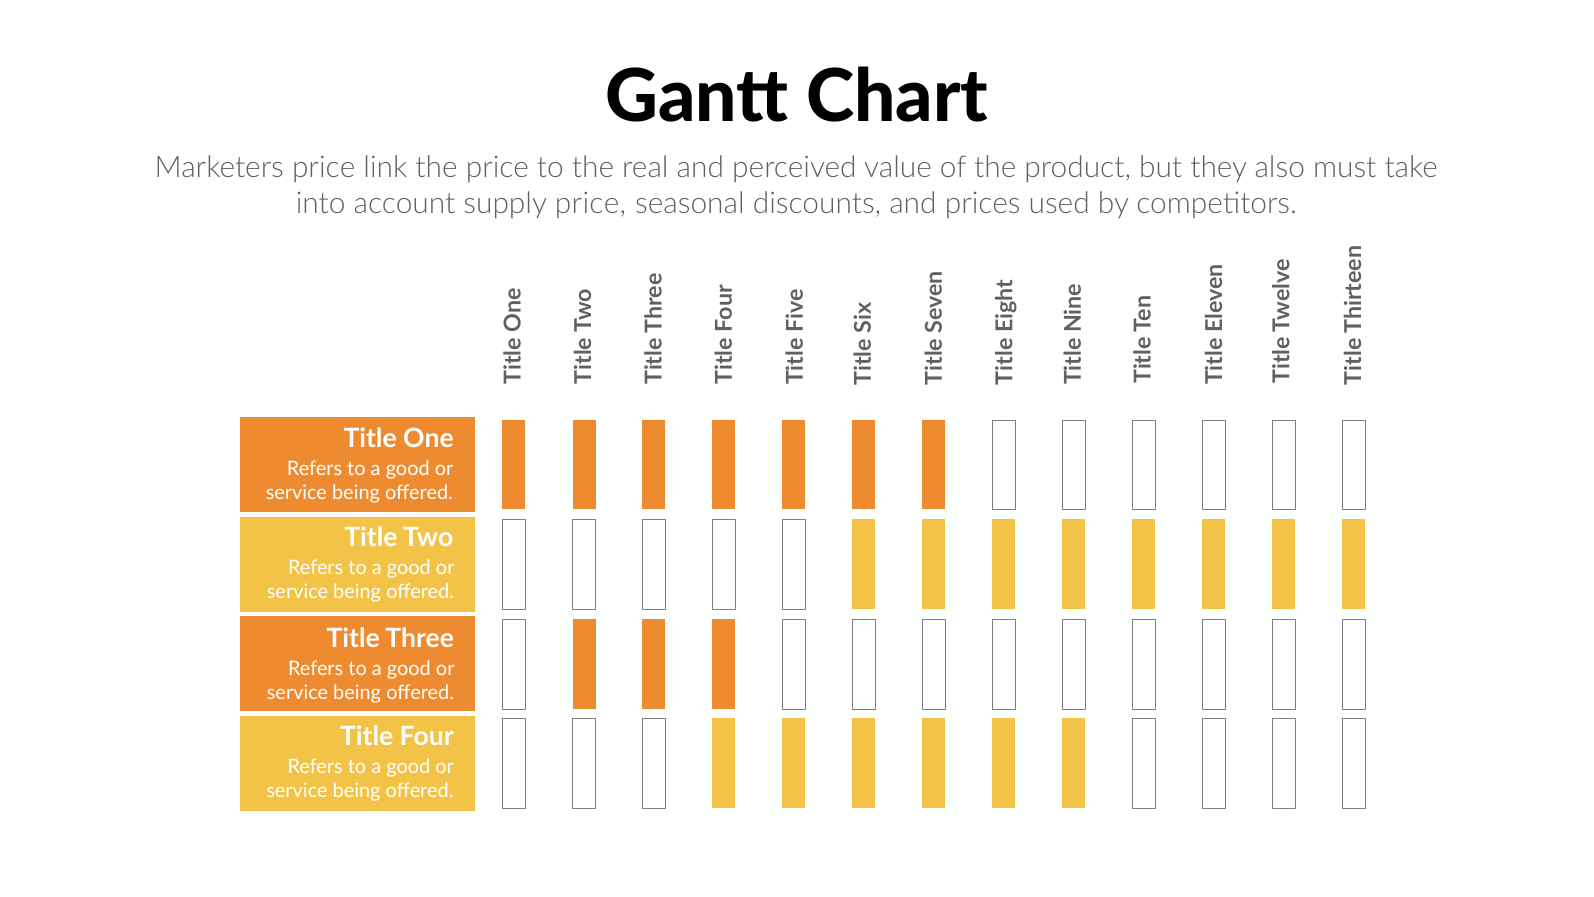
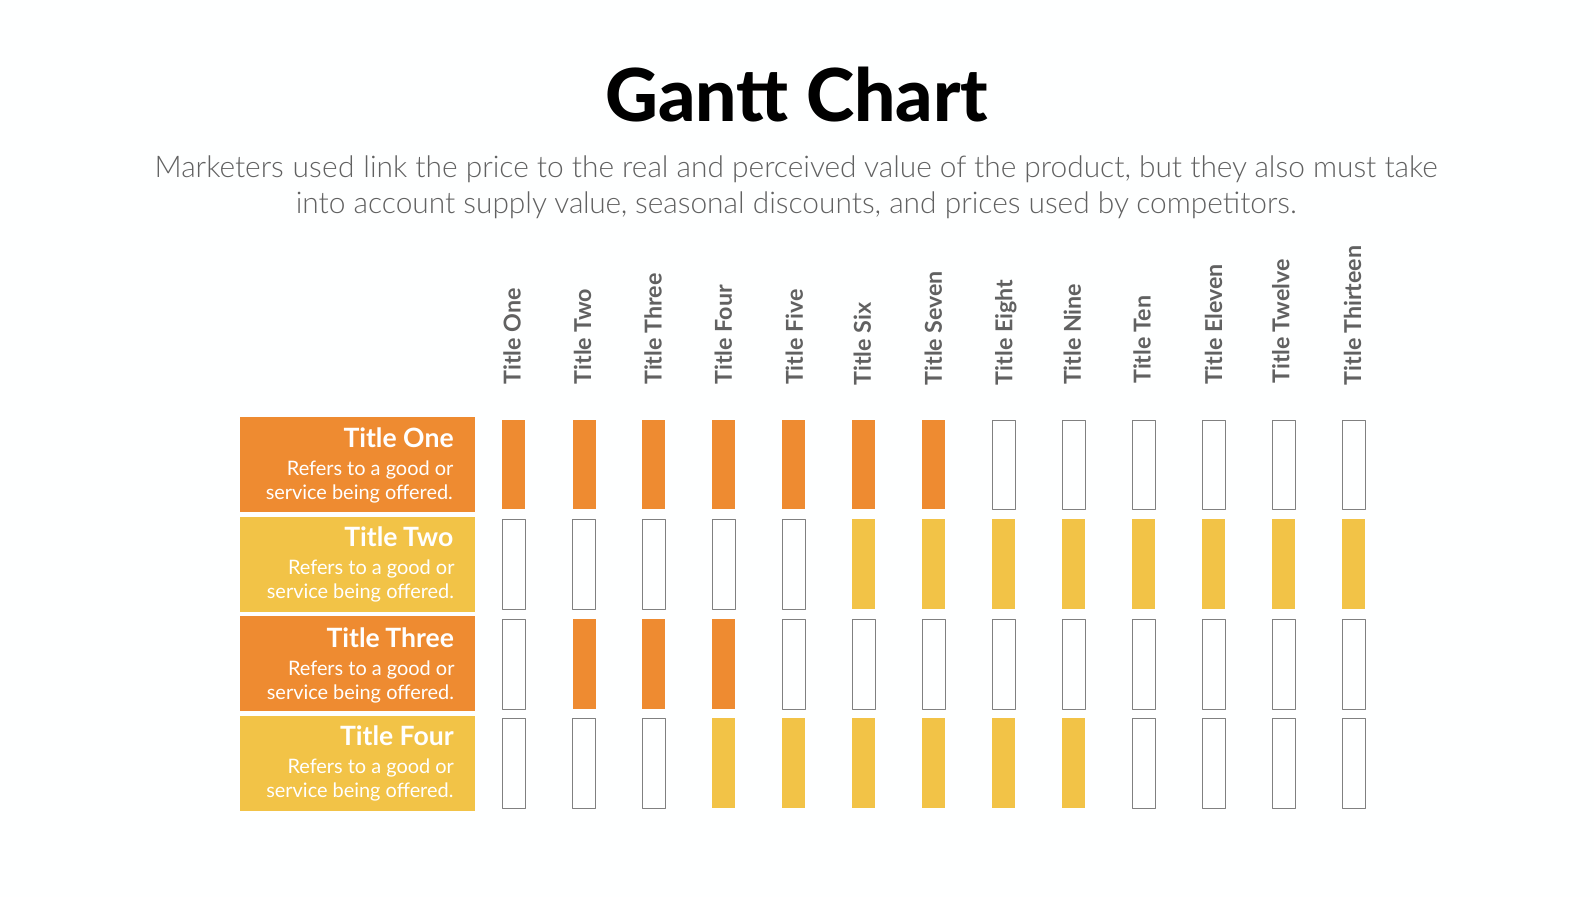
Marketers price: price -> used
supply price: price -> value
